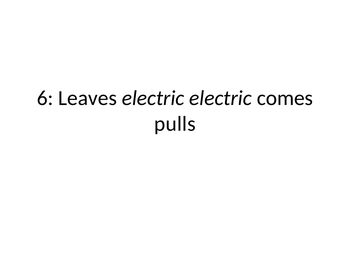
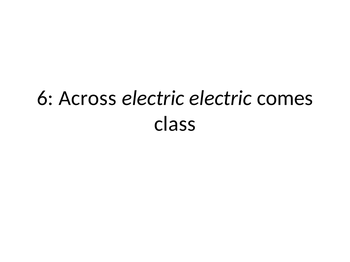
Leaves: Leaves -> Across
pulls: pulls -> class
